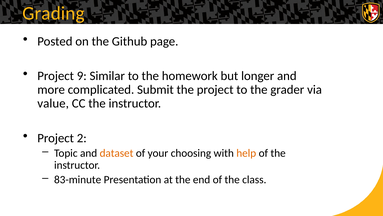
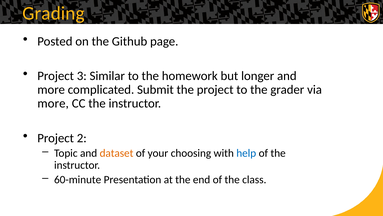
9: 9 -> 3
value at (53, 103): value -> more
help colour: orange -> blue
83-minute: 83-minute -> 60-minute
